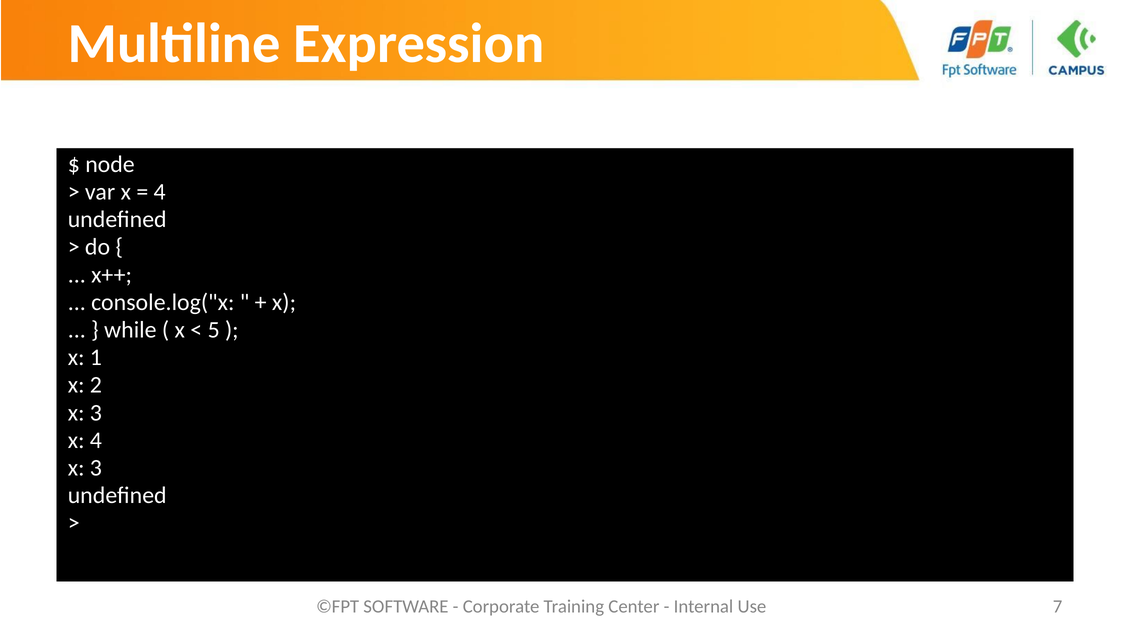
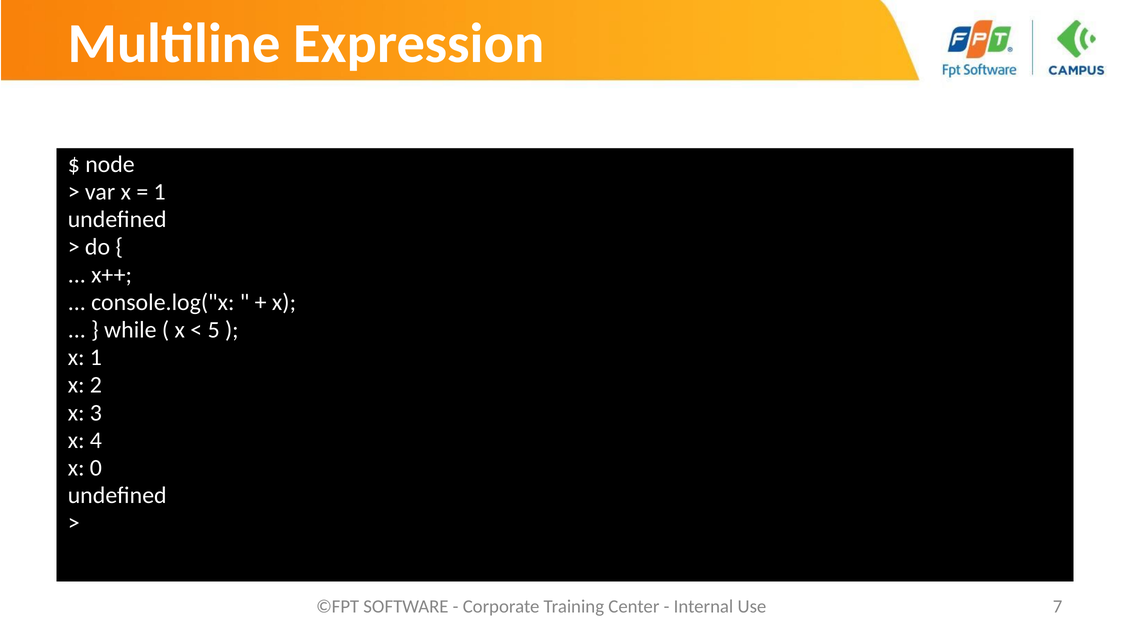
4 at (160, 192): 4 -> 1
3 at (96, 468): 3 -> 0
